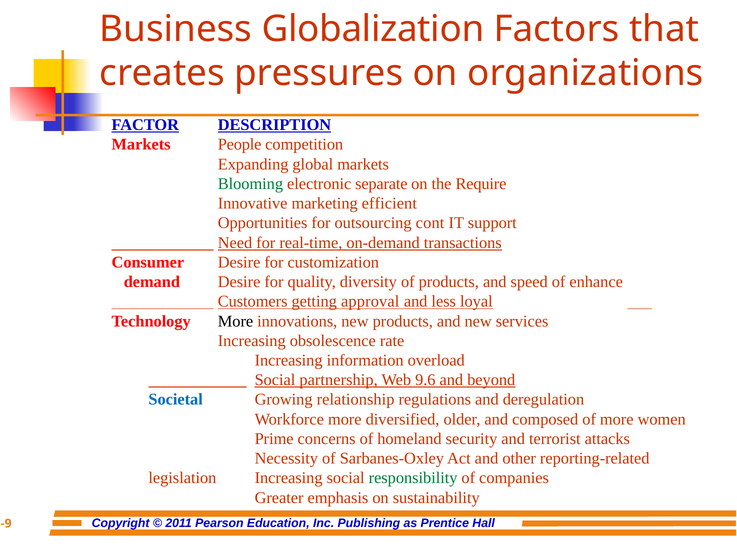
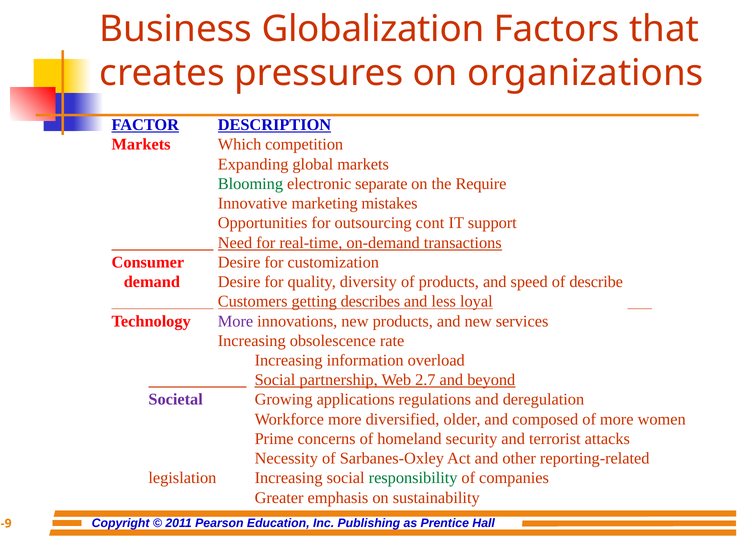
People: People -> Which
efficient: efficient -> mistakes
enhance: enhance -> describe
approval: approval -> describes
More at (235, 322) colour: black -> purple
9.6: 9.6 -> 2.7
Societal colour: blue -> purple
relationship: relationship -> applications
